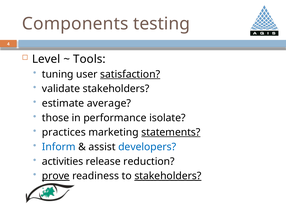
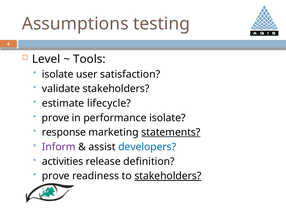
Components: Components -> Assumptions
tuning at (58, 74): tuning -> isolate
satisfaction underline: present -> none
average: average -> lifecycle
those at (56, 118): those -> prove
practices: practices -> response
Inform colour: blue -> purple
reduction: reduction -> definition
prove at (56, 176) underline: present -> none
